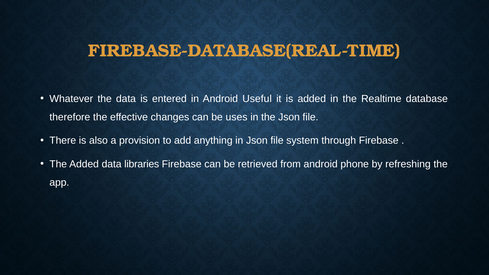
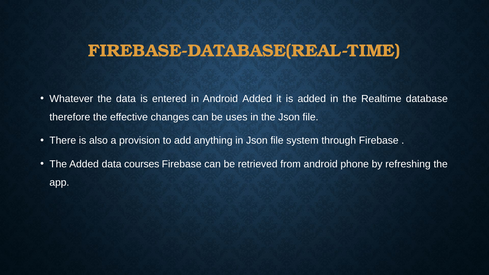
Android Useful: Useful -> Added
libraries: libraries -> courses
